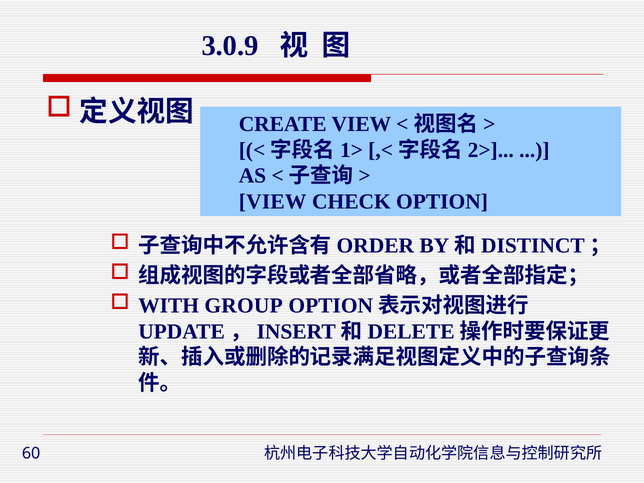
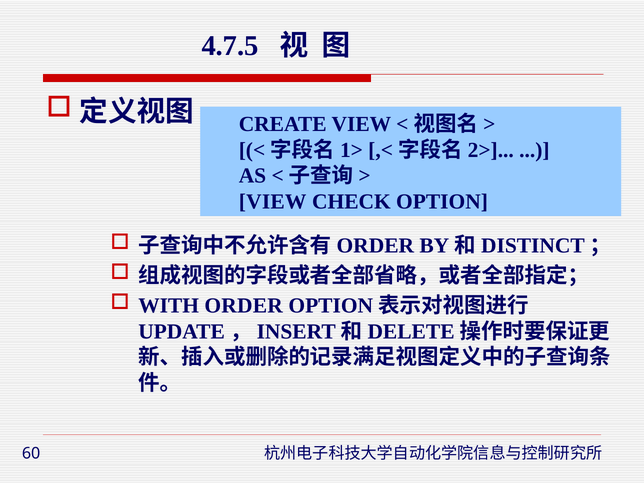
3.0.9: 3.0.9 -> 4.7.5
GROUP: GROUP -> ORDER
